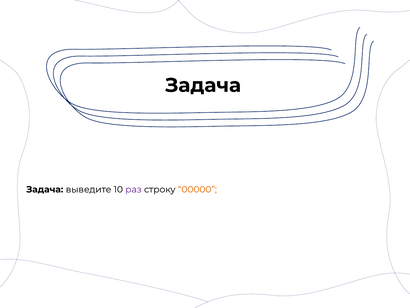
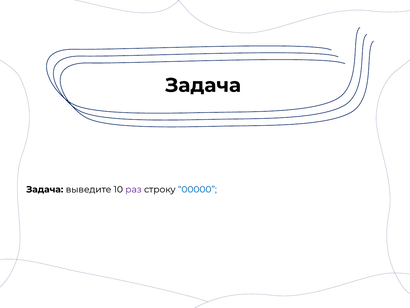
00000 colour: orange -> blue
